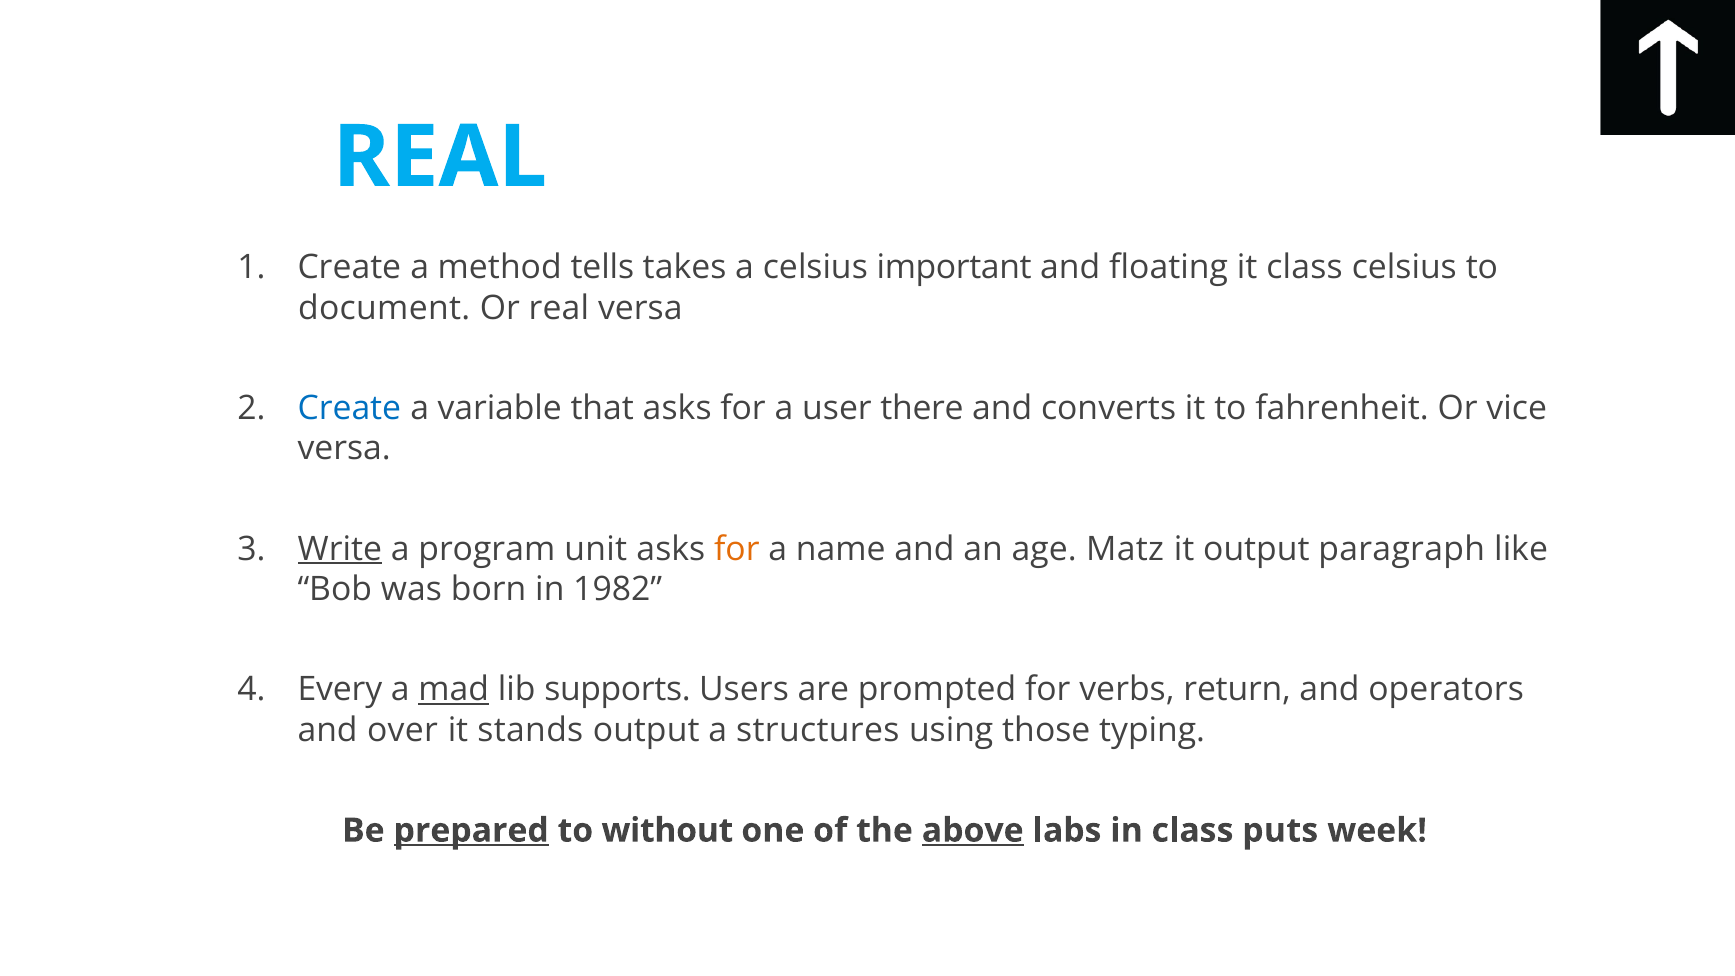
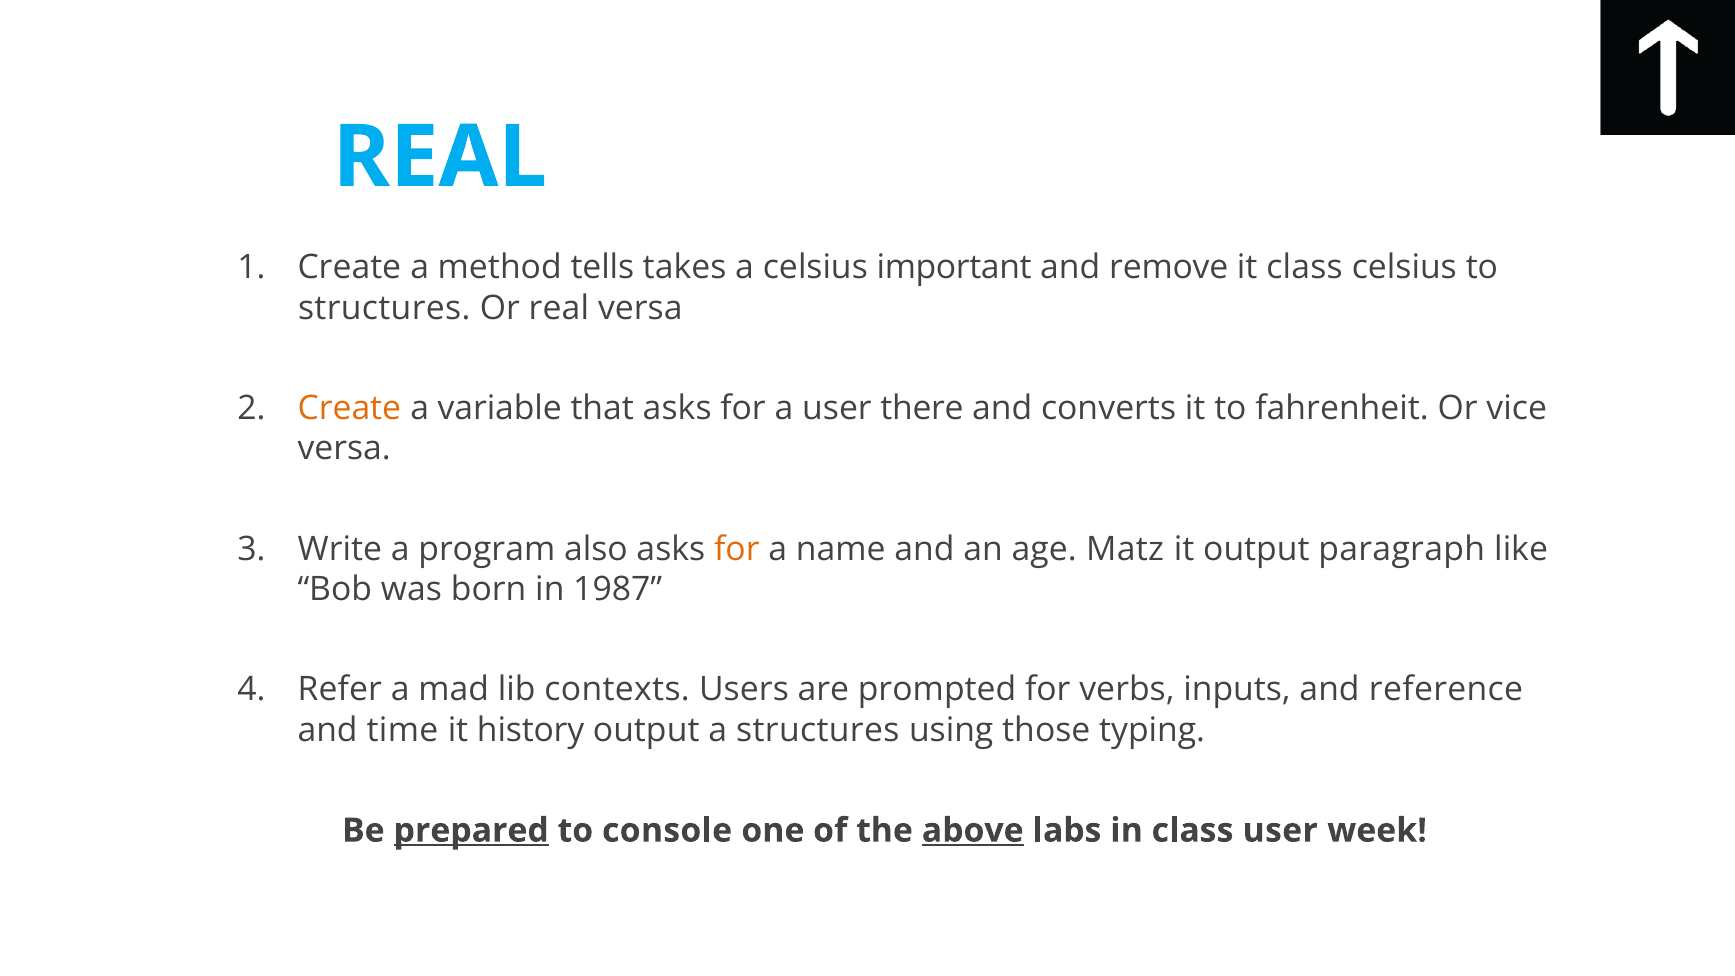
floating: floating -> remove
document at (384, 308): document -> structures
Create at (349, 408) colour: blue -> orange
Write underline: present -> none
unit: unit -> also
1982: 1982 -> 1987
Every: Every -> Refer
mad underline: present -> none
supports: supports -> contexts
return: return -> inputs
operators: operators -> reference
over: over -> time
stands: stands -> history
without: without -> console
class puts: puts -> user
